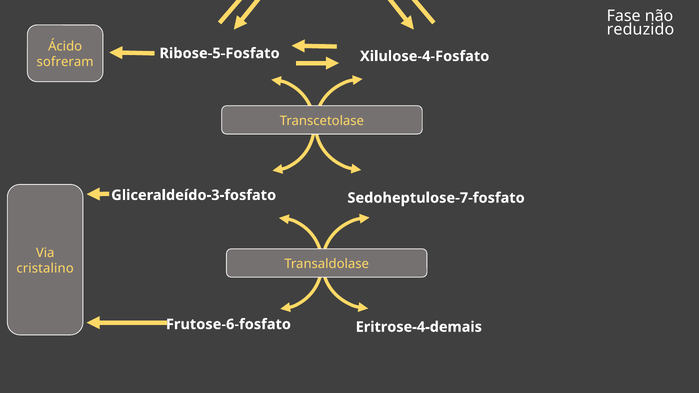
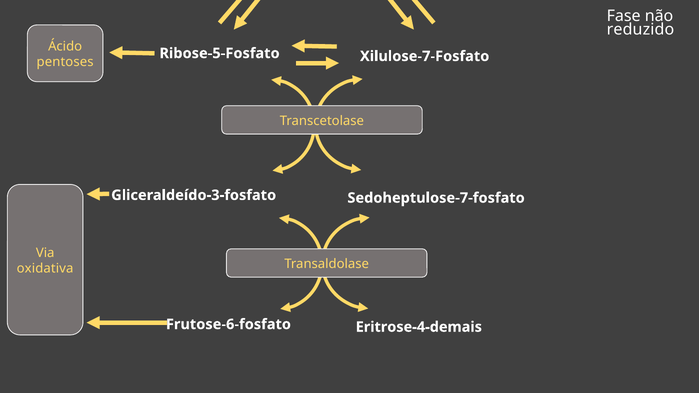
Xilulose-4-Fosfato: Xilulose-4-Fosfato -> Xilulose-7-Fosfato
sofreram: sofreram -> pentoses
cristalino: cristalino -> oxidativa
